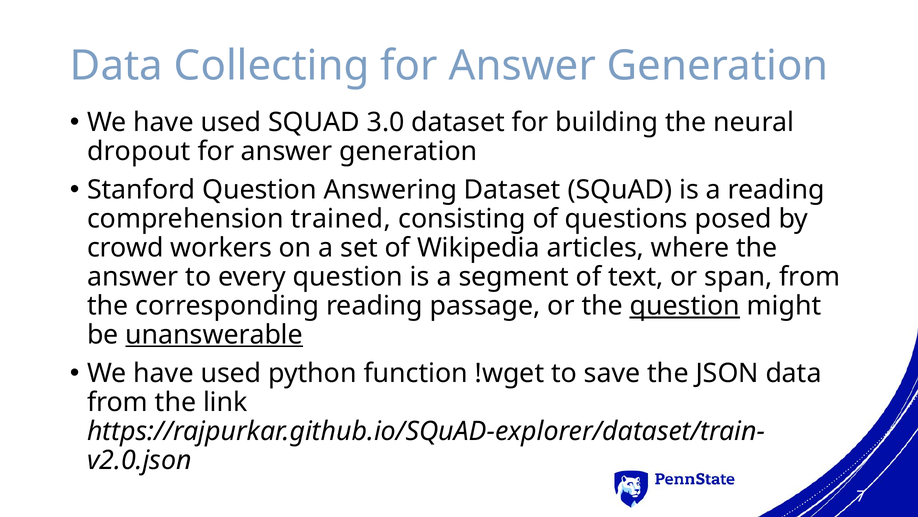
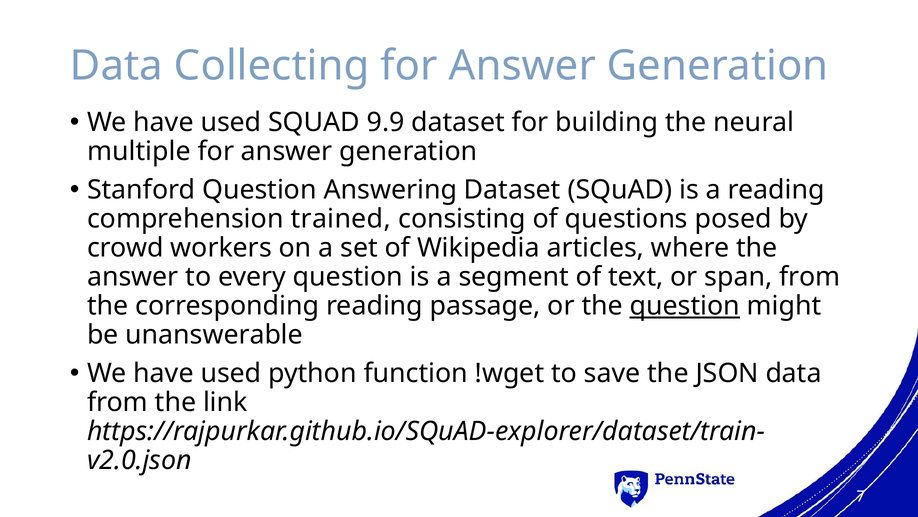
3.0: 3.0 -> 9.9
dropout: dropout -> multiple
unanswerable underline: present -> none
